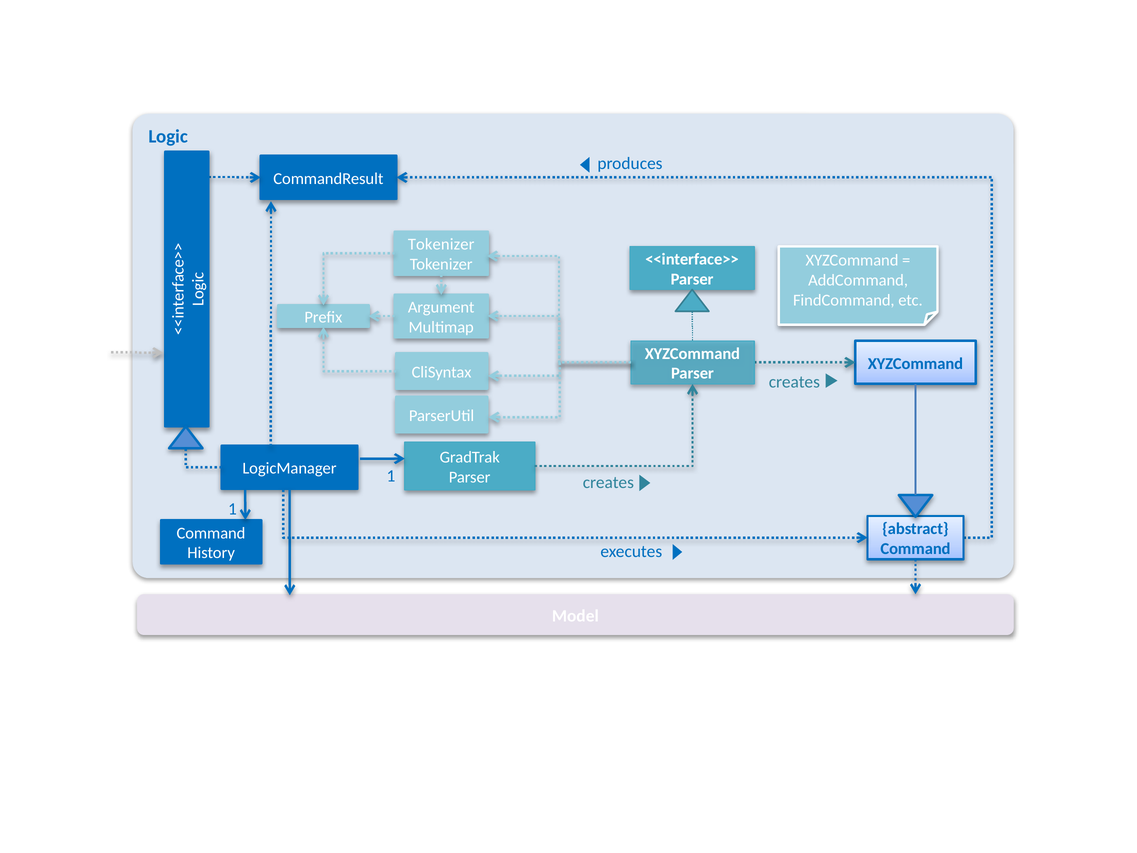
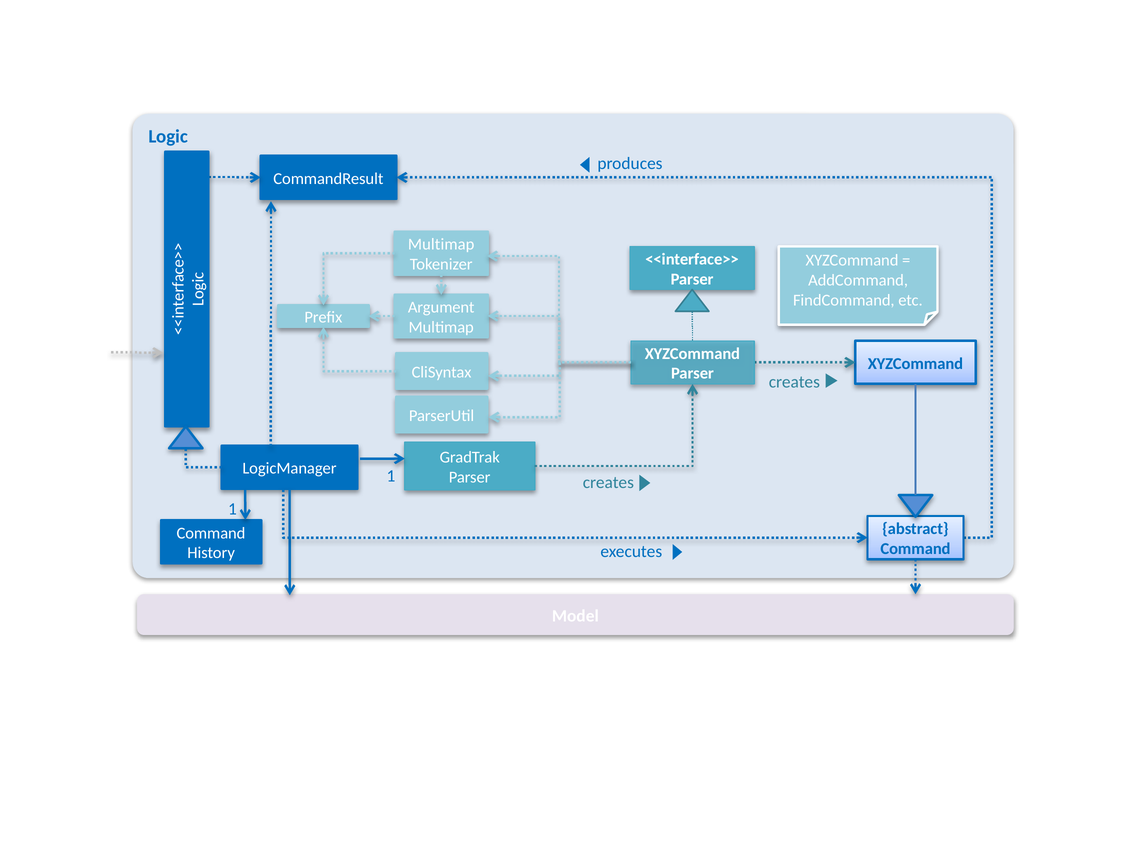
Tokenizer at (441, 244): Tokenizer -> Multimap
